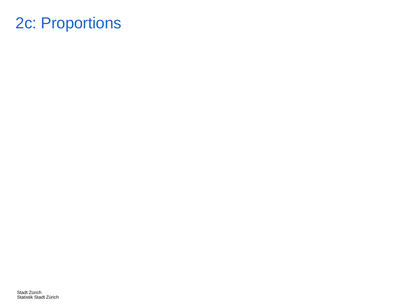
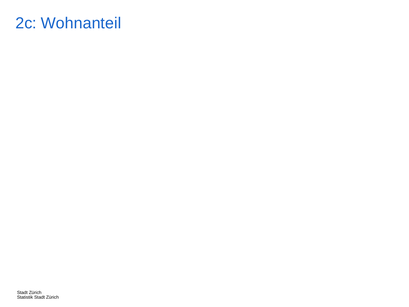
Proportions: Proportions -> Wohnanteil
